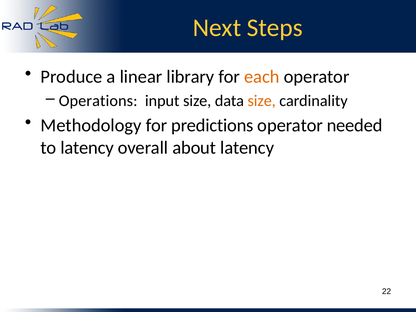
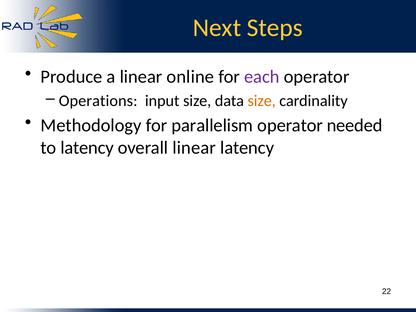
library: library -> online
each colour: orange -> purple
predictions: predictions -> parallelism
overall about: about -> linear
